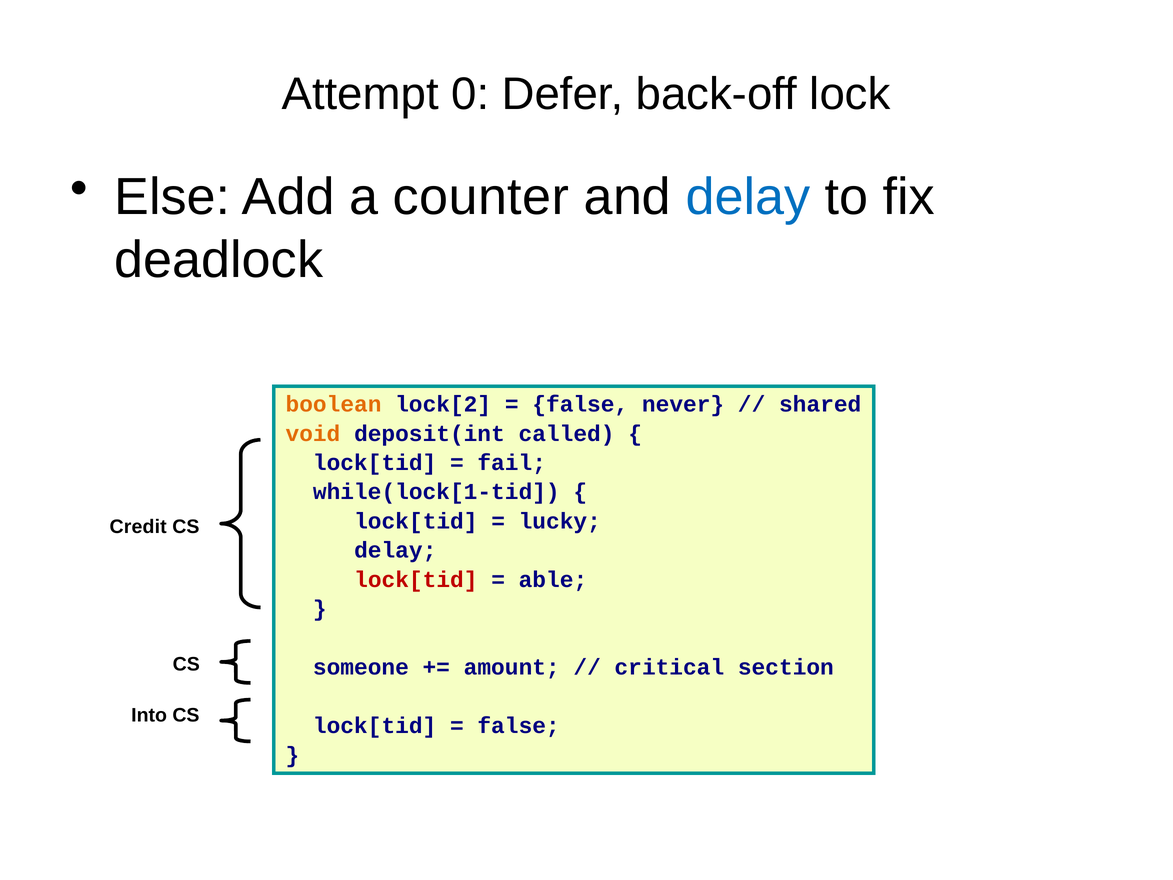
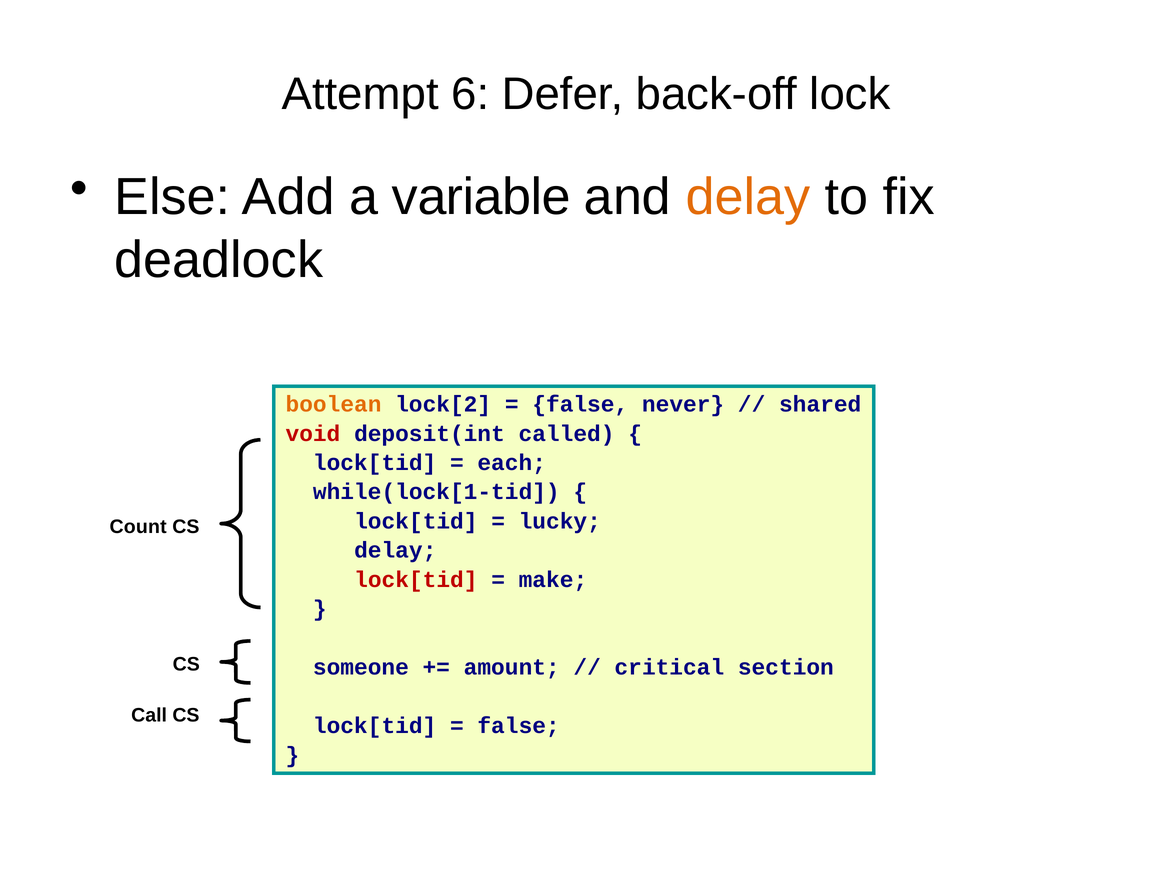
0: 0 -> 6
counter: counter -> variable
delay at (748, 197) colour: blue -> orange
void colour: orange -> red
fail: fail -> each
Credit: Credit -> Count
able: able -> make
Into: Into -> Call
